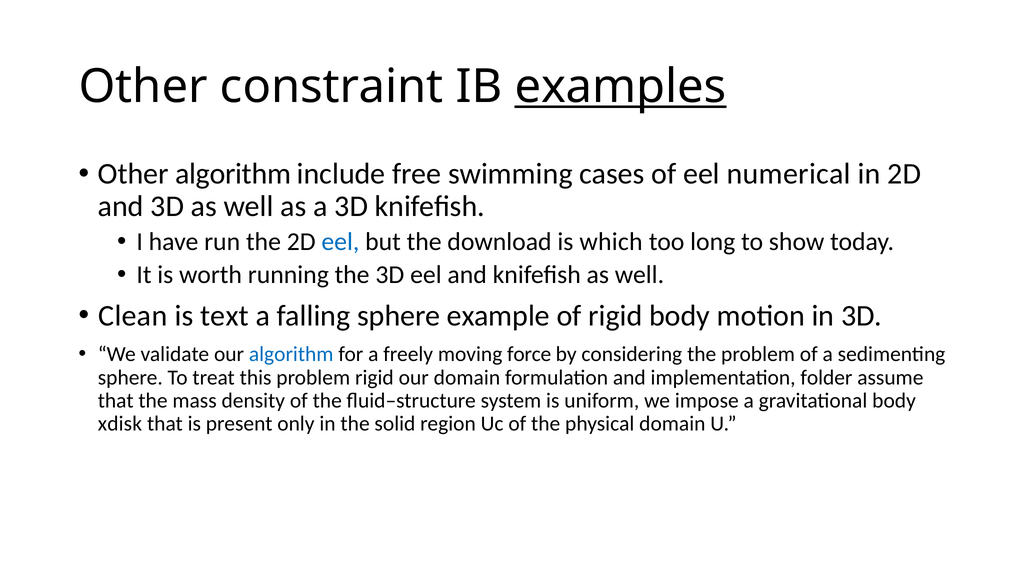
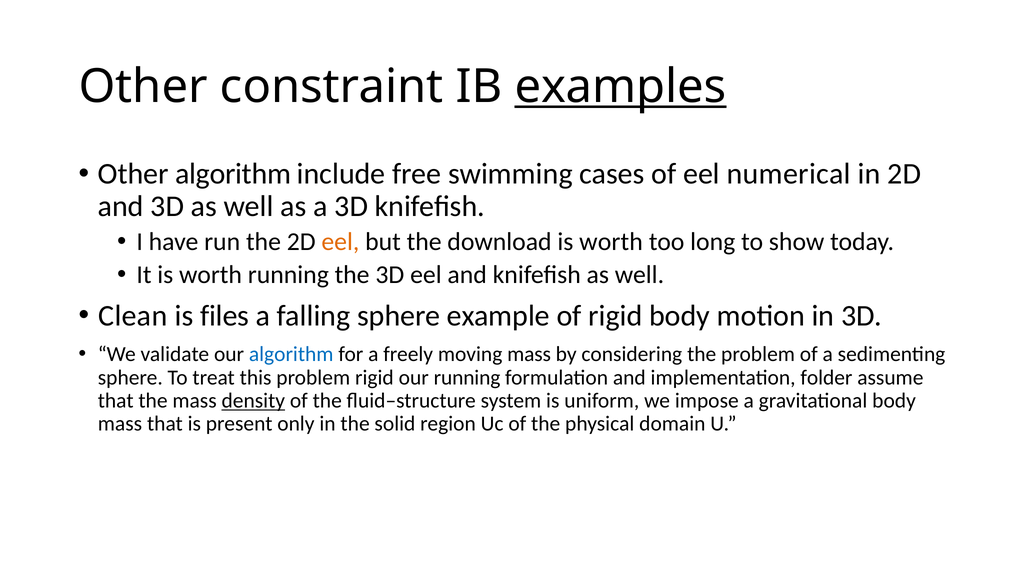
eel at (340, 242) colour: blue -> orange
download is which: which -> worth
text: text -> files
moving force: force -> mass
our domain: domain -> running
density underline: none -> present
xdisk at (120, 424): xdisk -> mass
